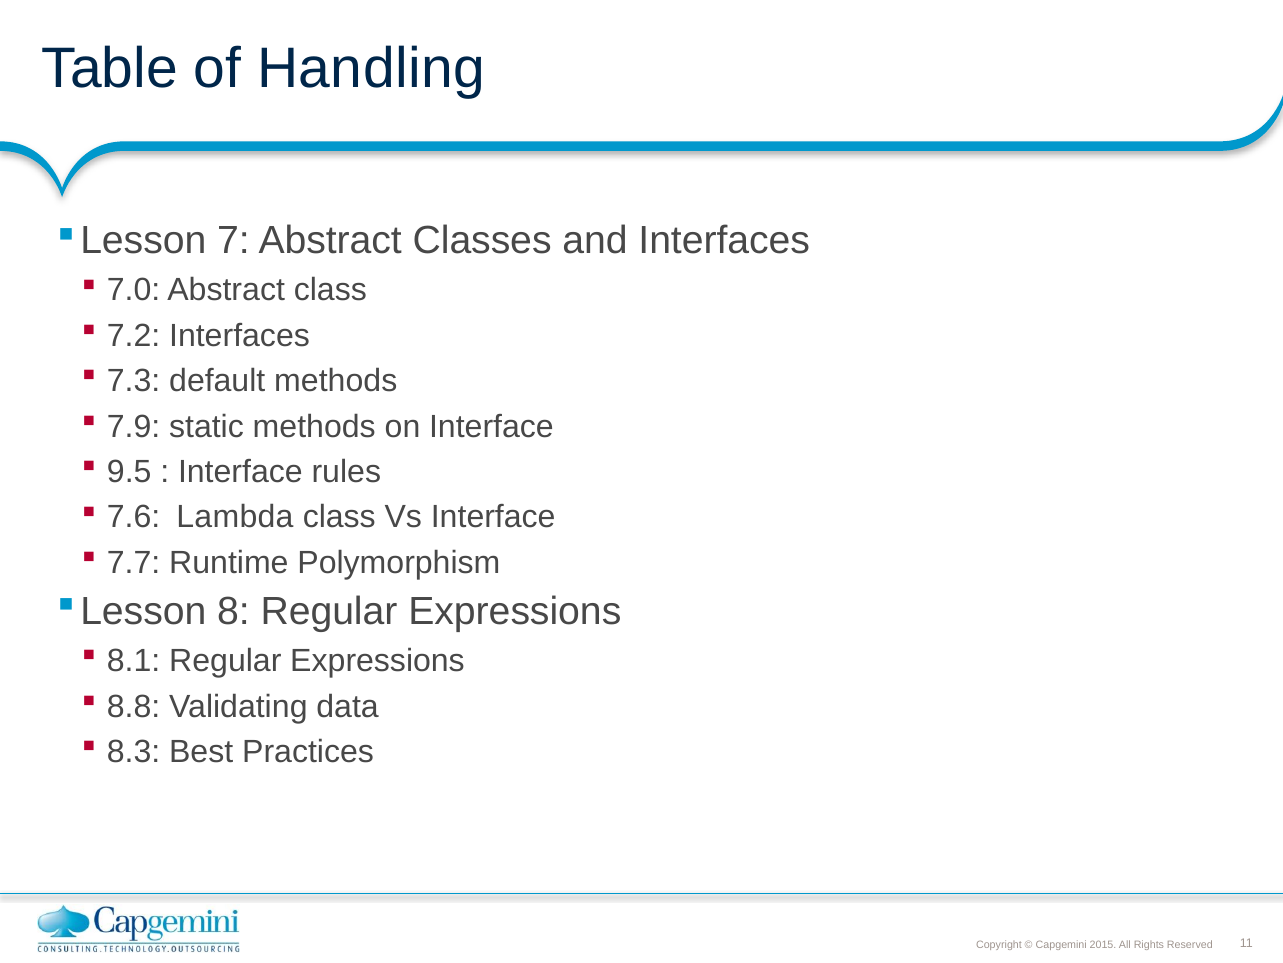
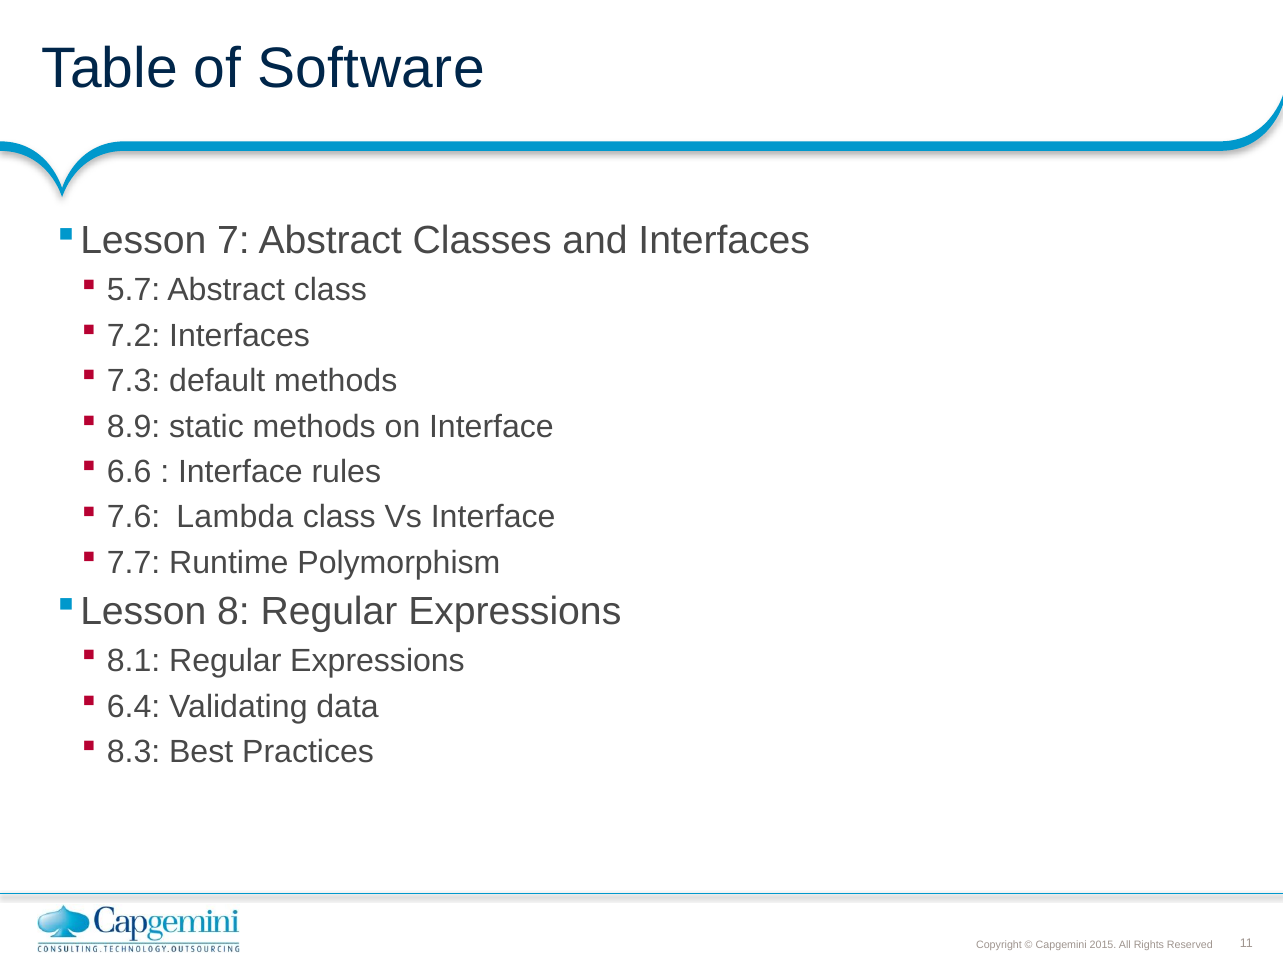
Handling: Handling -> Software
7.0: 7.0 -> 5.7
7.9: 7.9 -> 8.9
9.5: 9.5 -> 6.6
8.8: 8.8 -> 6.4
